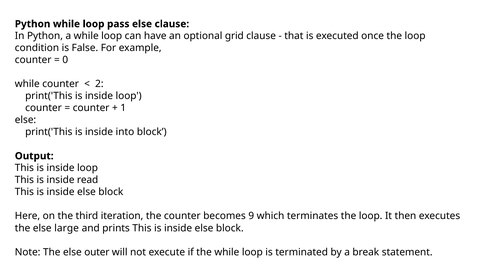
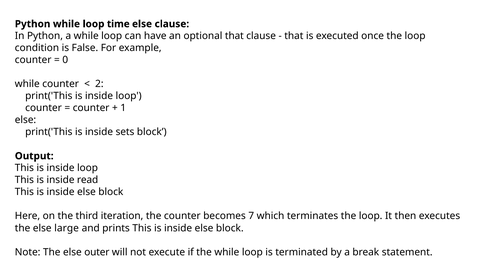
pass: pass -> time
optional grid: grid -> that
into: into -> sets
9: 9 -> 7
